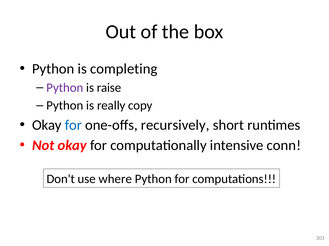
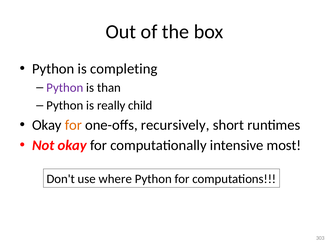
raise: raise -> than
copy: copy -> child
for at (73, 125) colour: blue -> orange
conn: conn -> most
